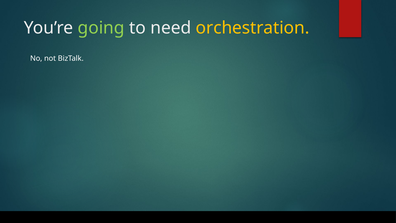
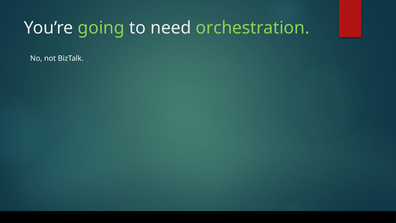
orchestration colour: yellow -> light green
